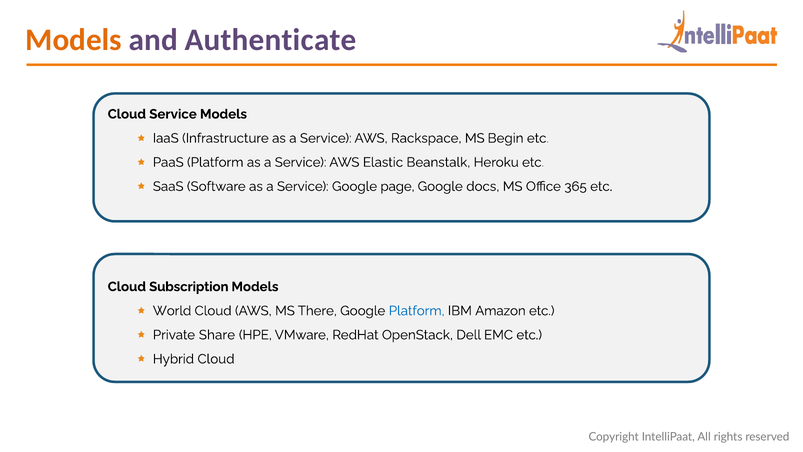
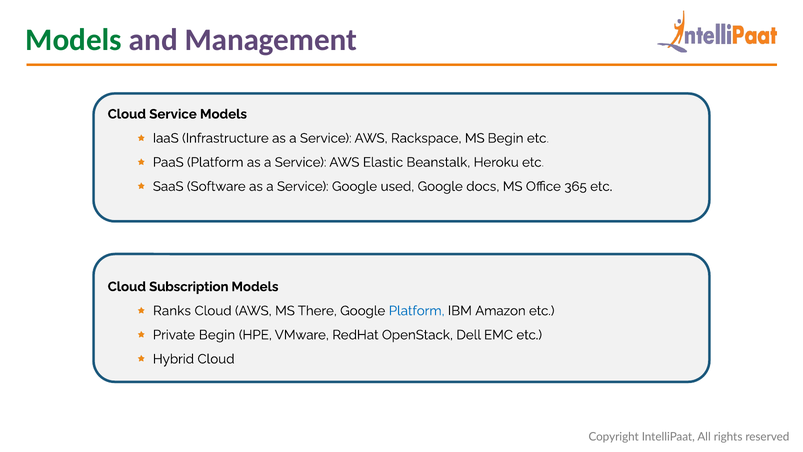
Models at (74, 40) colour: orange -> green
Authenticate: Authenticate -> Management
page: page -> used
World: World -> Ranks
Private Share: Share -> Begin
